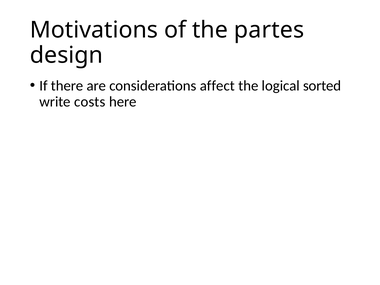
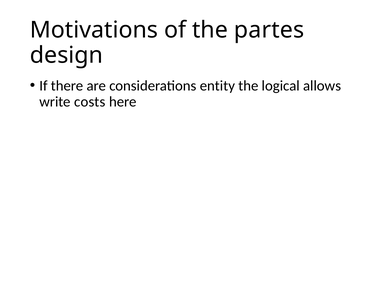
affect: affect -> entity
sorted: sorted -> allows
